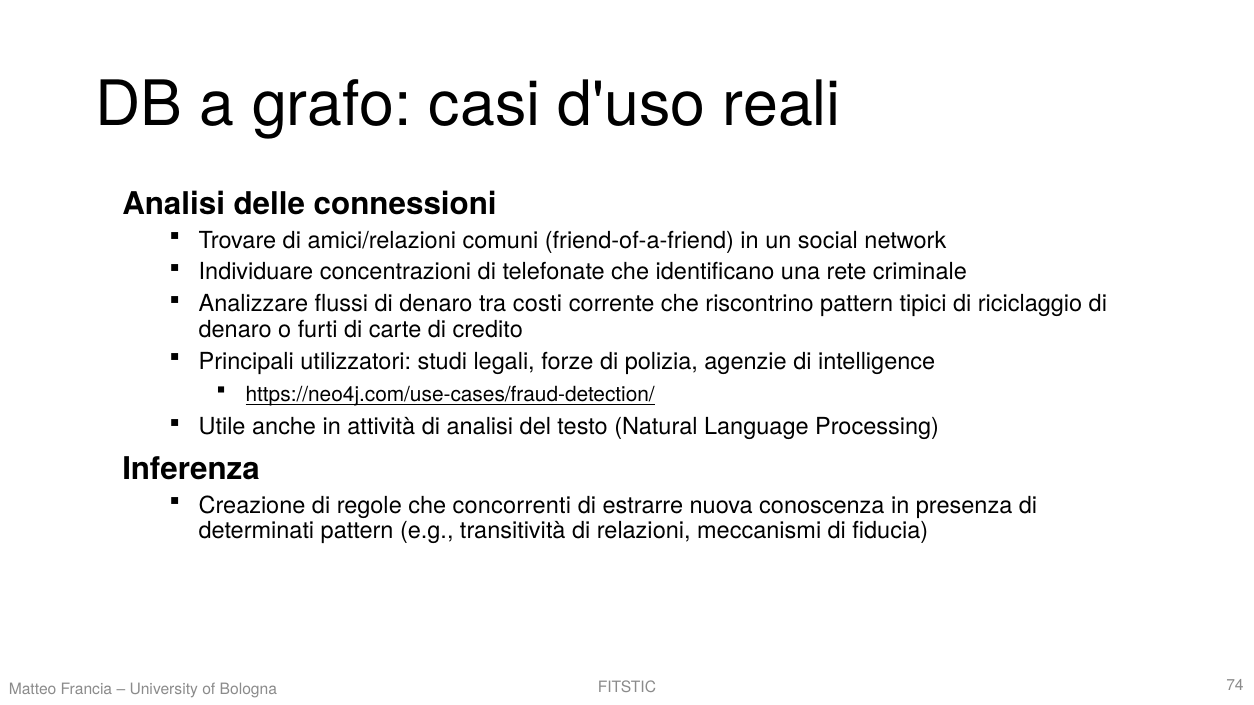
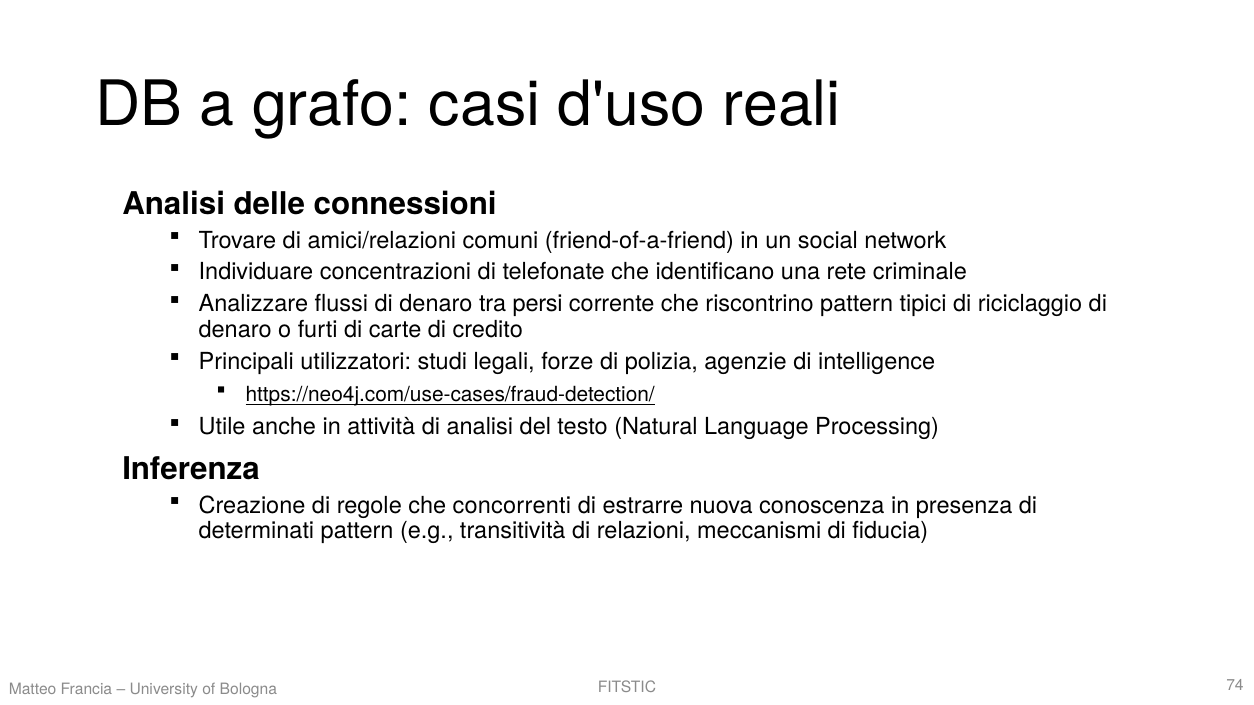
costi: costi -> persi
